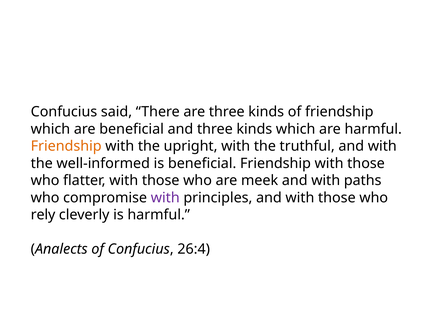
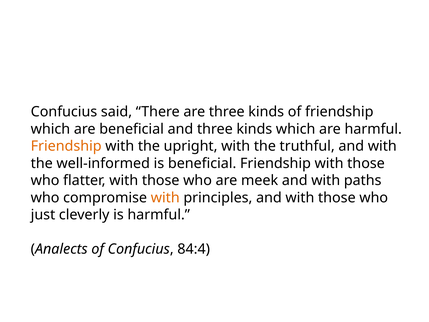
with at (165, 198) colour: purple -> orange
rely: rely -> just
26:4: 26:4 -> 84:4
